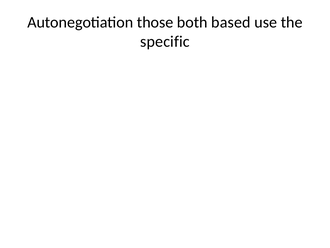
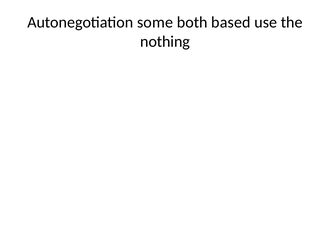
those: those -> some
specific: specific -> nothing
